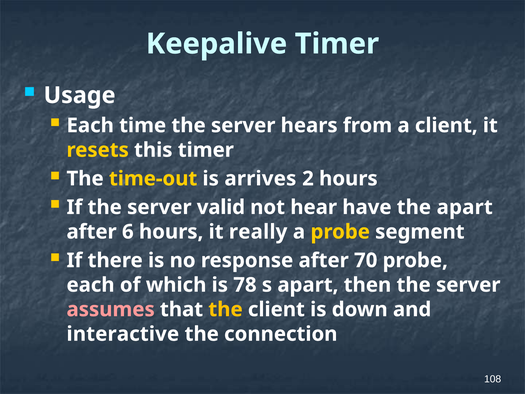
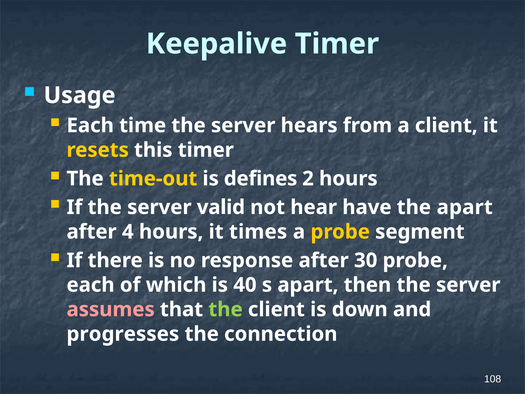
arrives: arrives -> defines
6: 6 -> 4
really: really -> times
70: 70 -> 30
78: 78 -> 40
the at (226, 309) colour: yellow -> light green
interactive: interactive -> progresses
